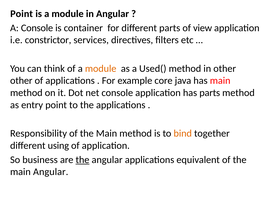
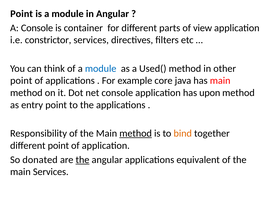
module at (101, 69) colour: orange -> blue
other at (21, 81): other -> point
has parts: parts -> upon
method at (136, 134) underline: none -> present
different using: using -> point
business: business -> donated
main Angular: Angular -> Services
